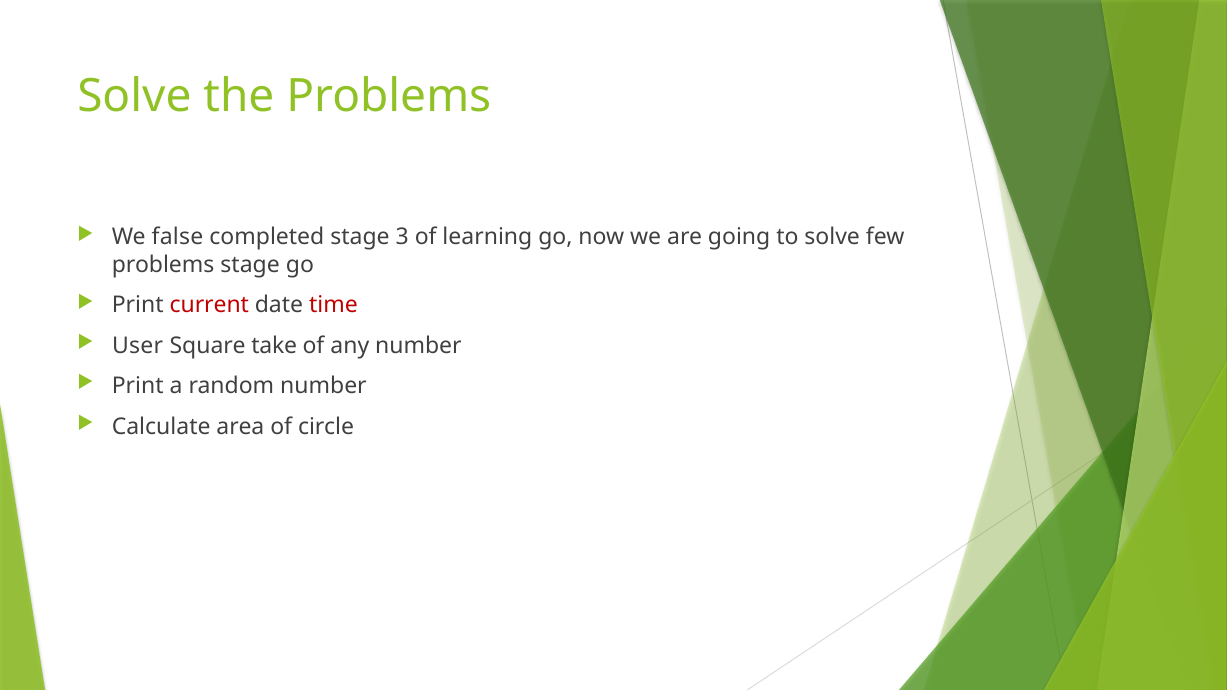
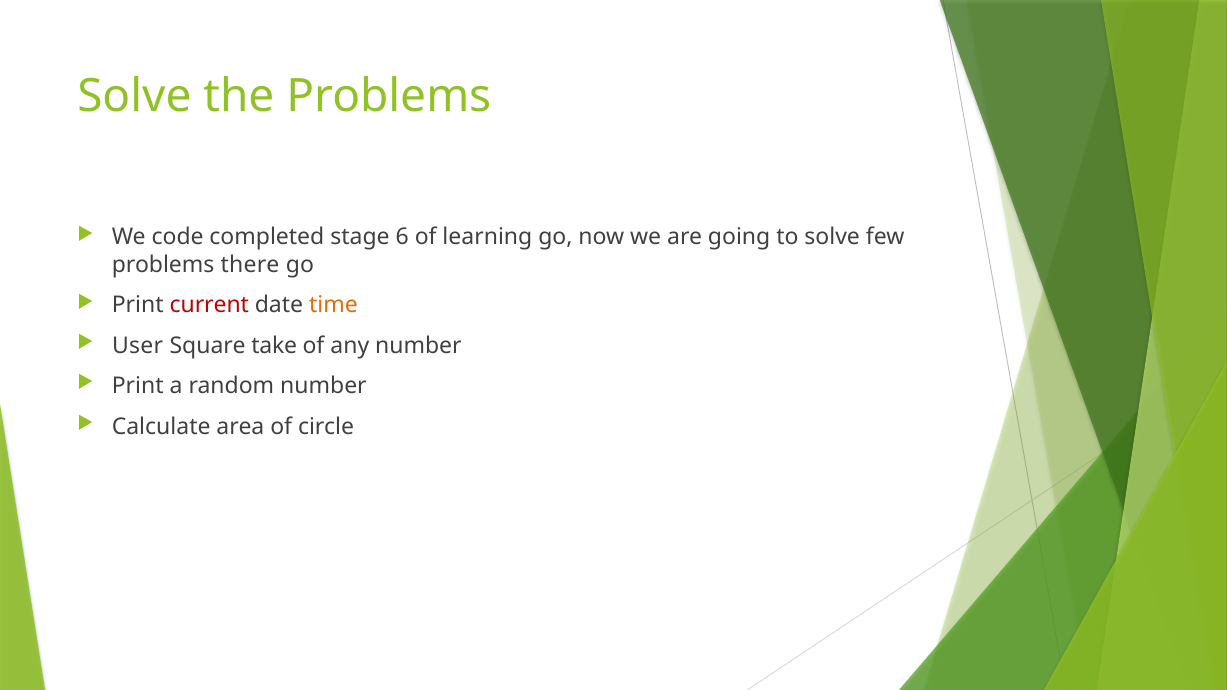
false: false -> code
3: 3 -> 6
problems stage: stage -> there
time colour: red -> orange
